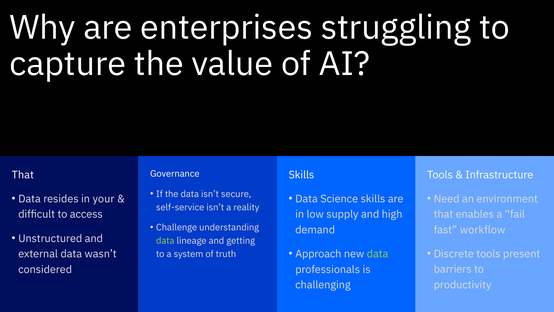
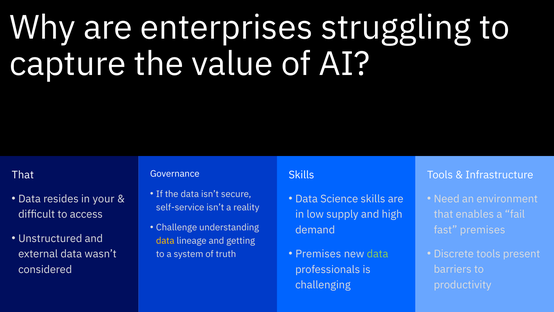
fast workflow: workflow -> premises
data at (165, 241) colour: light green -> yellow
Approach at (318, 254): Approach -> Premises
